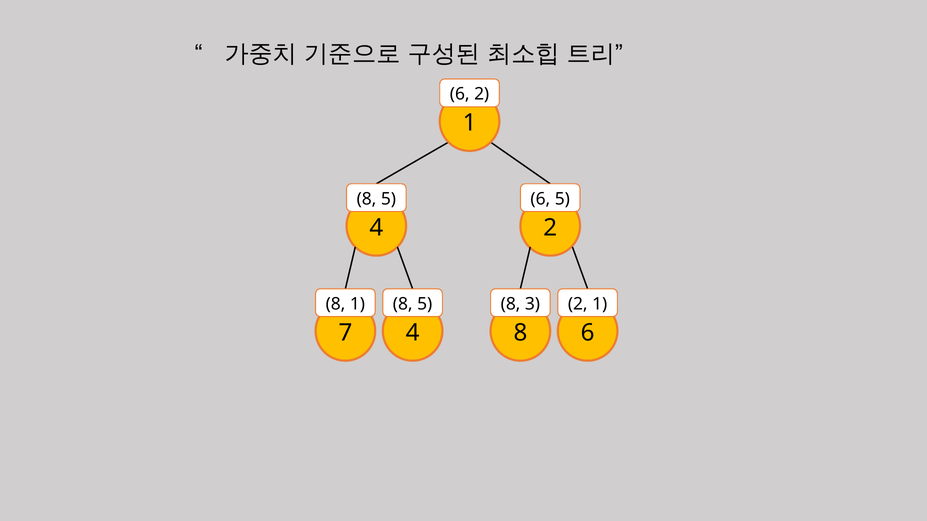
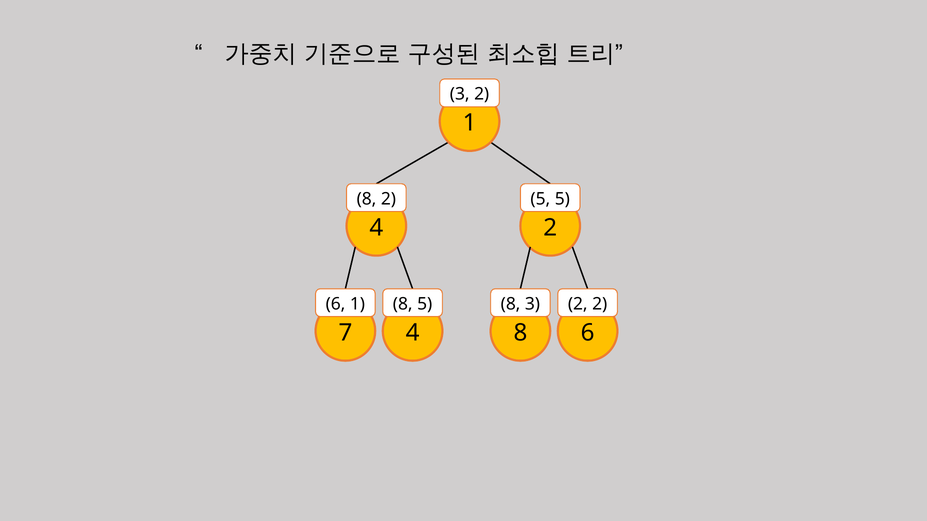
6 at (460, 94): 6 -> 3
5 at (388, 199): 5 -> 2
6 at (540, 199): 6 -> 5
8 at (336, 304): 8 -> 6
1 at (600, 304): 1 -> 2
